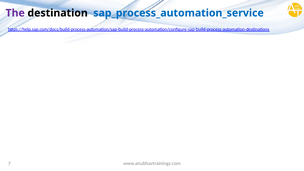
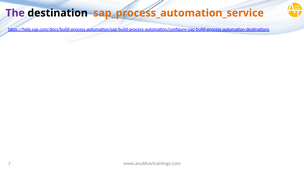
sap_process_automation_service colour: blue -> orange
